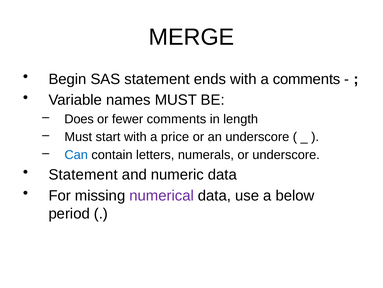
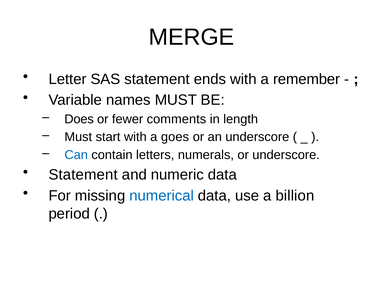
Begin: Begin -> Letter
a comments: comments -> remember
price: price -> goes
numerical colour: purple -> blue
below: below -> billion
